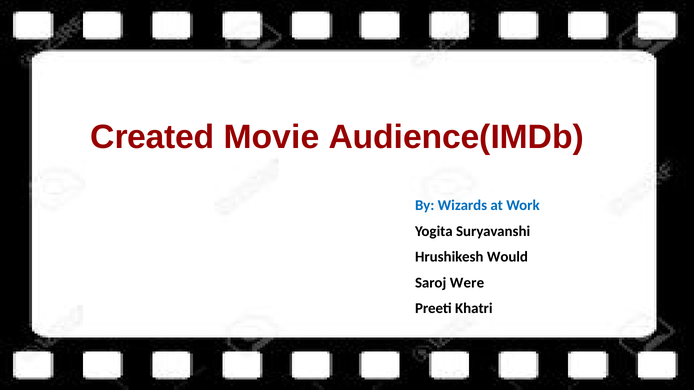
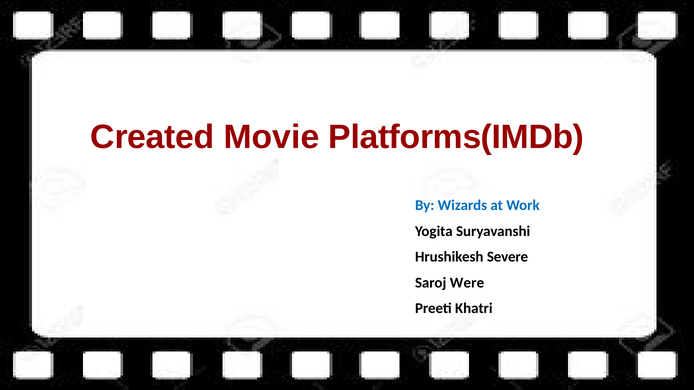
Audience(IMDb: Audience(IMDb -> Platforms(IMDb
Would: Would -> Severe
